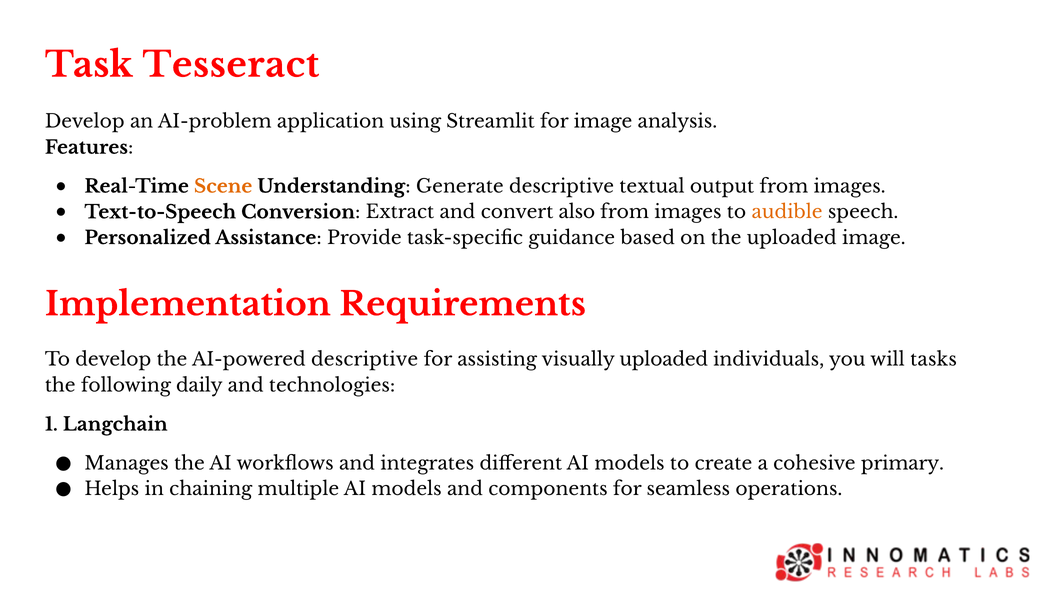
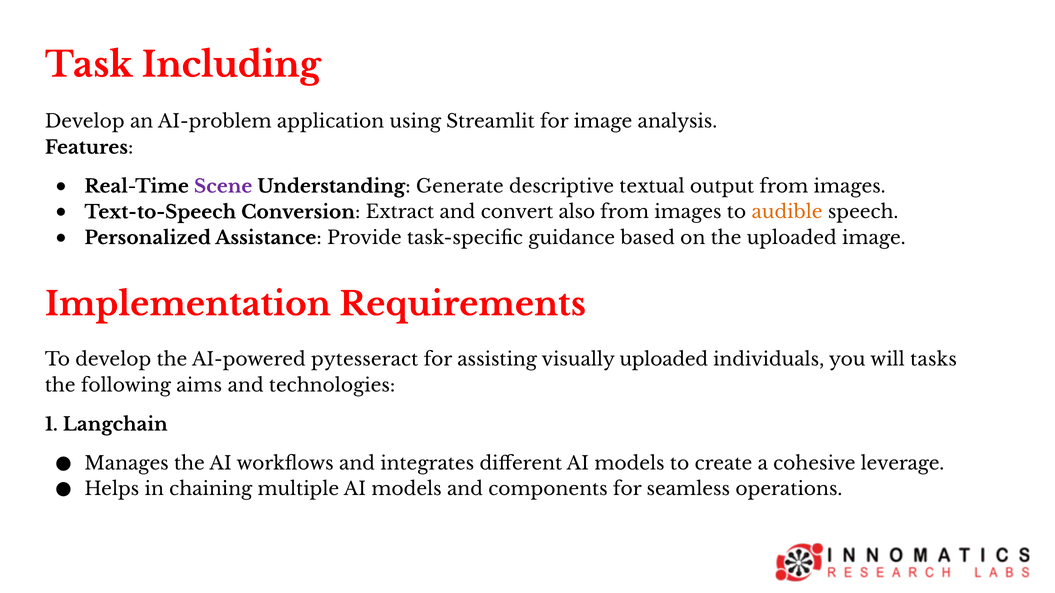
Tesseract: Tesseract -> Including
Scene colour: orange -> purple
AI-powered descriptive: descriptive -> pytesseract
daily: daily -> aims
primary: primary -> leverage
